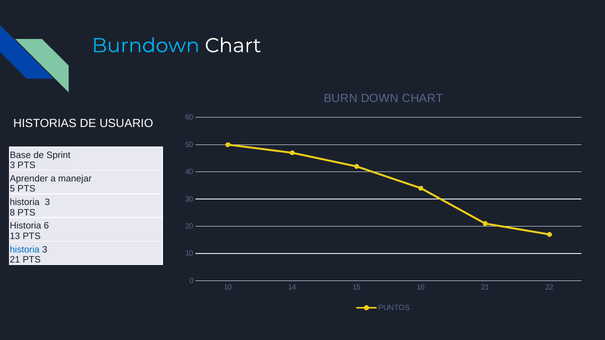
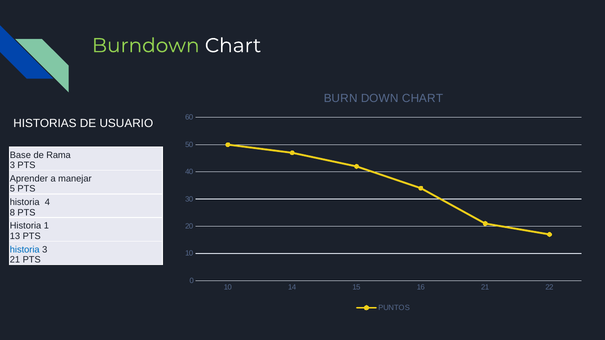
Burndown colour: light blue -> light green
Sprint: Sprint -> Rama
3 at (47, 202): 3 -> 4
6: 6 -> 1
